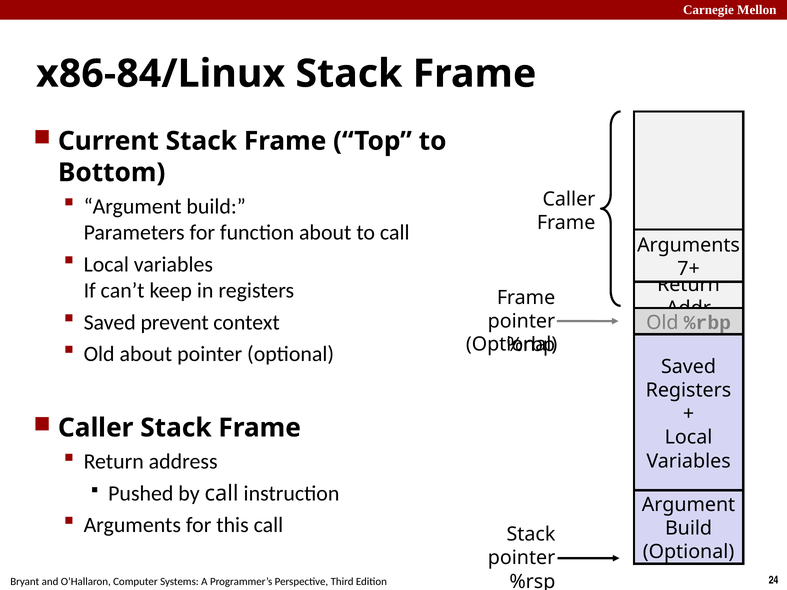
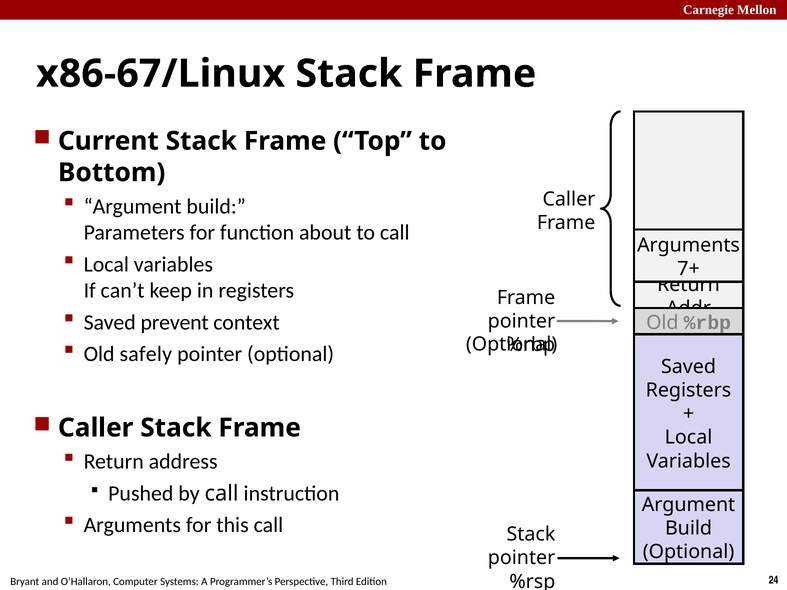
x86-84/Linux: x86-84/Linux -> x86-67/Linux
Old about: about -> safely
